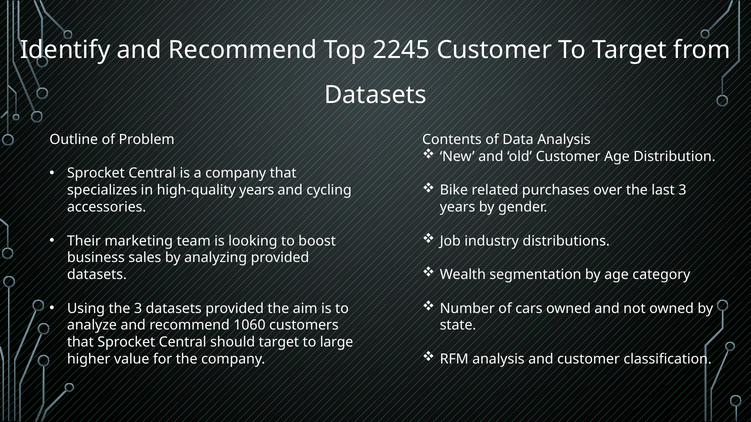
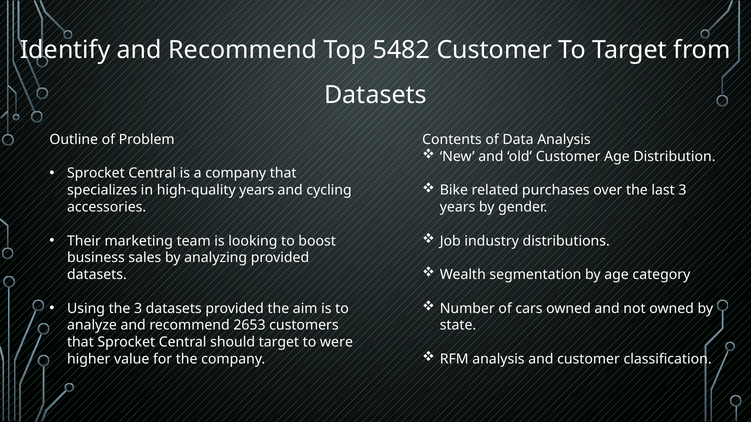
2245: 2245 -> 5482
1060: 1060 -> 2653
large: large -> were
